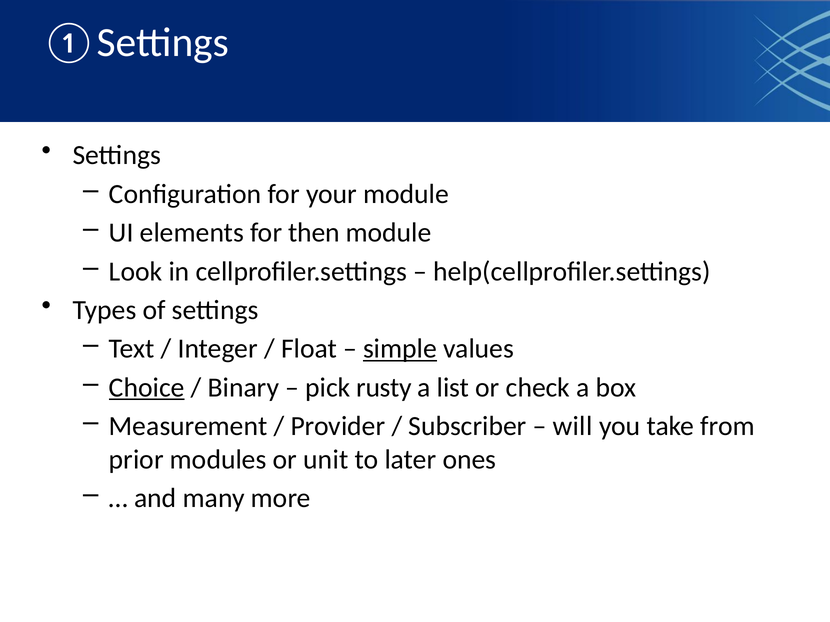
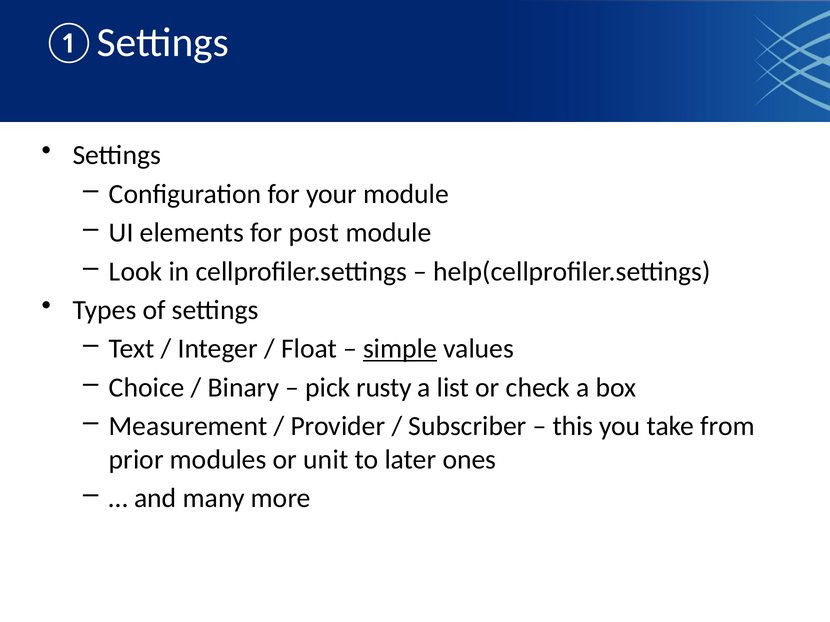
then: then -> post
Choice underline: present -> none
will: will -> this
